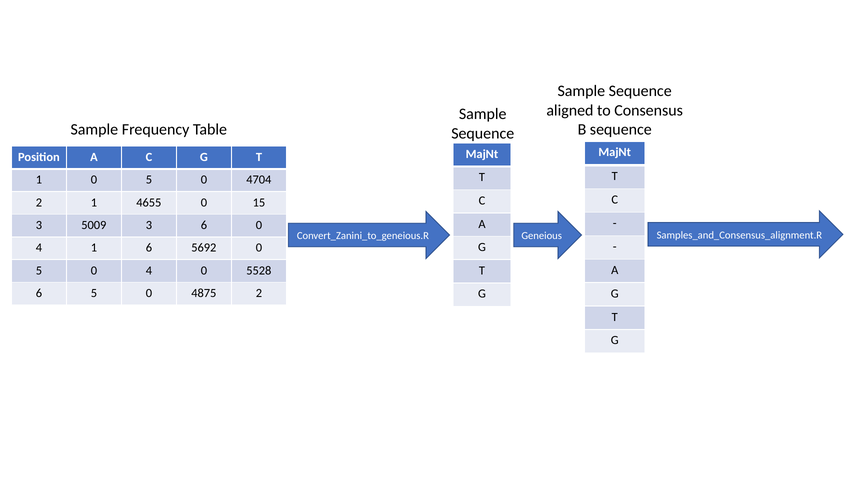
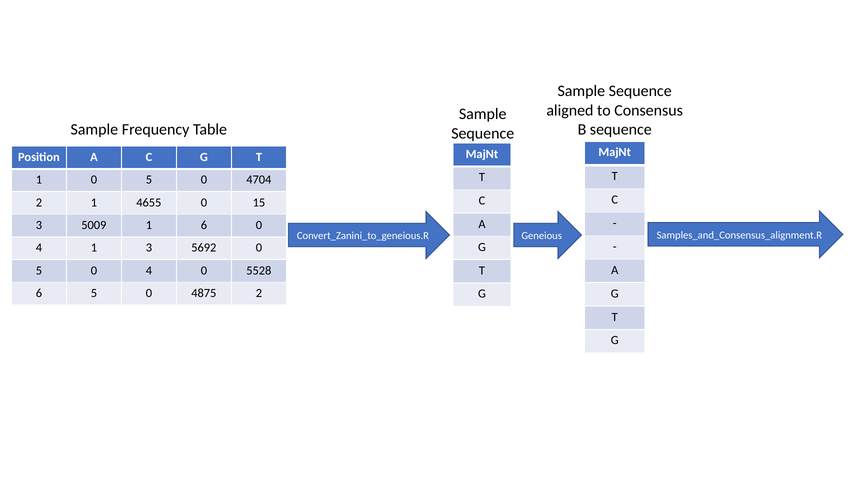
5009 3: 3 -> 1
1 6: 6 -> 3
